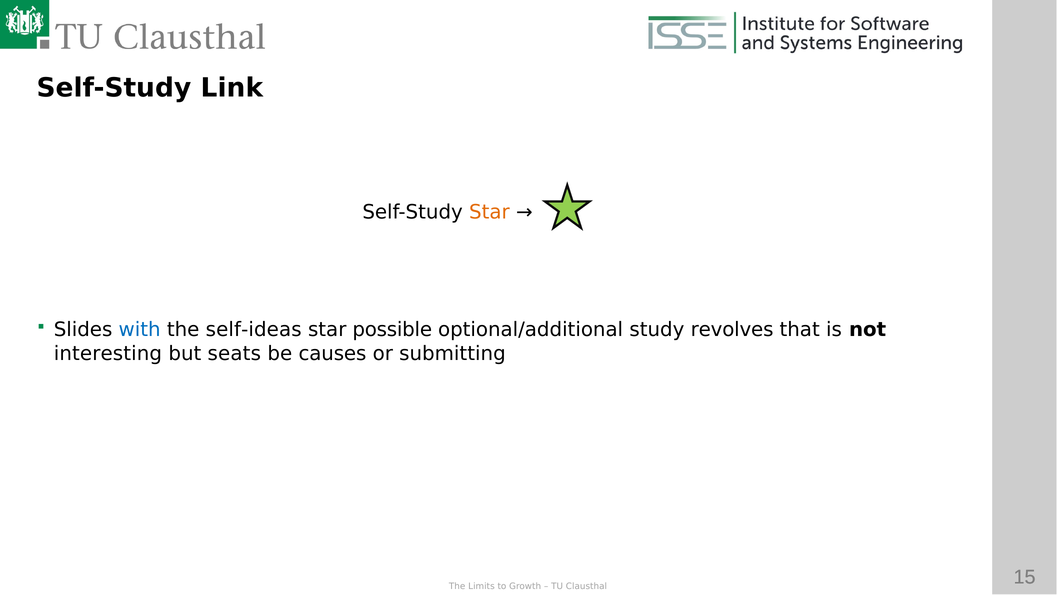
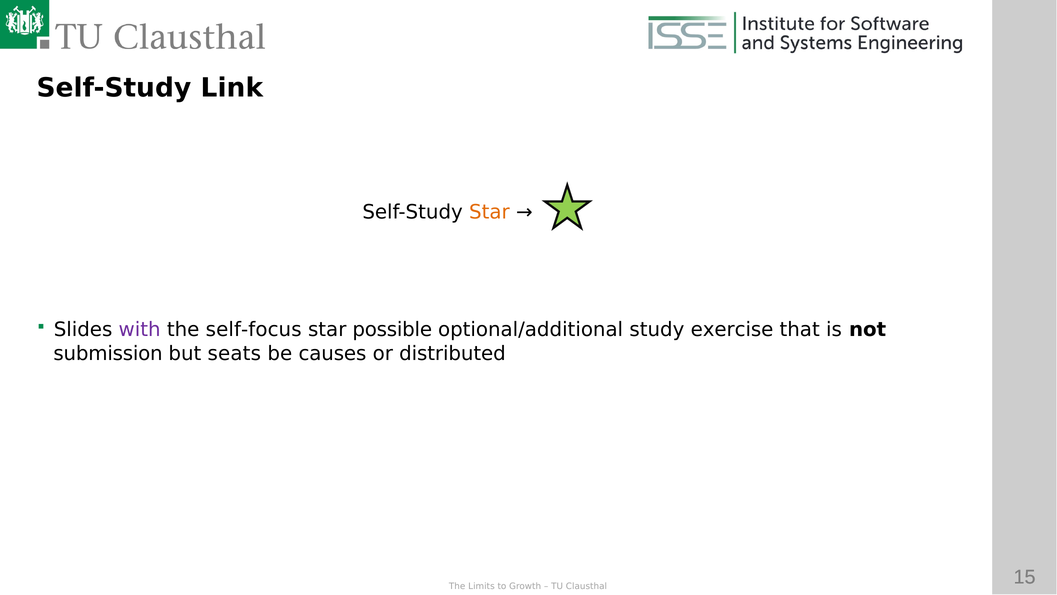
with colour: blue -> purple
self-ideas: self-ideas -> self-focus
revolves: revolves -> exercise
interesting: interesting -> submission
submitting: submitting -> distributed
